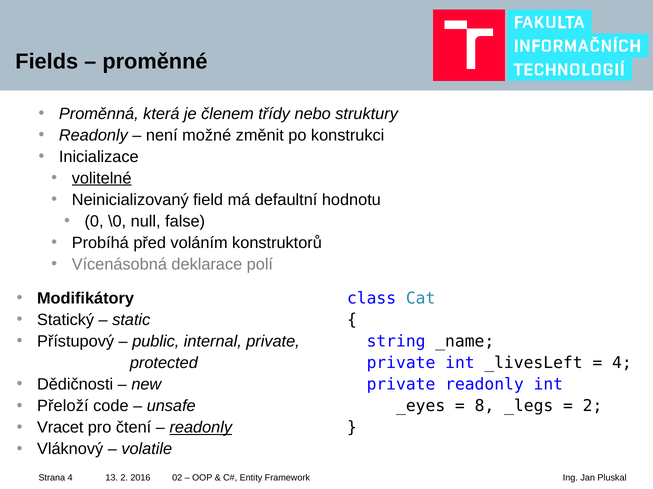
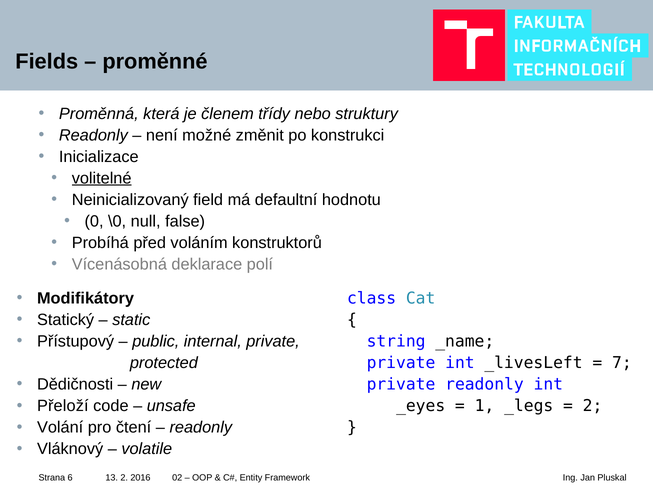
4 at (622, 364): 4 -> 7
8: 8 -> 1
Vracet: Vracet -> Volání
readonly at (201, 428) underline: present -> none
4 at (70, 478): 4 -> 6
